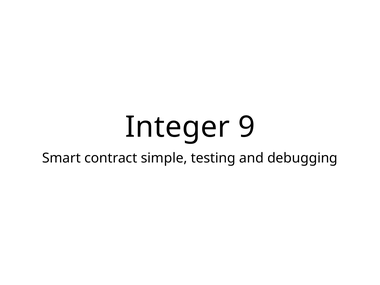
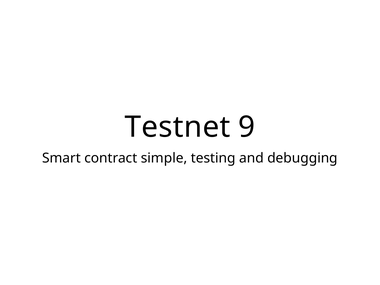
Integer: Integer -> Testnet
